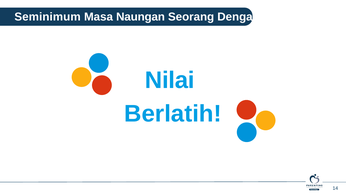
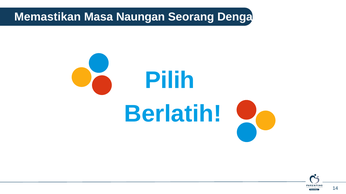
Seminimum: Seminimum -> Memastikan
Nilai: Nilai -> Pilih
